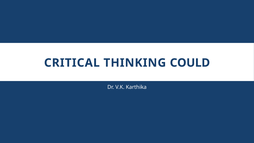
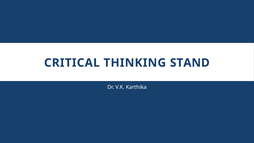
COULD: COULD -> STAND
